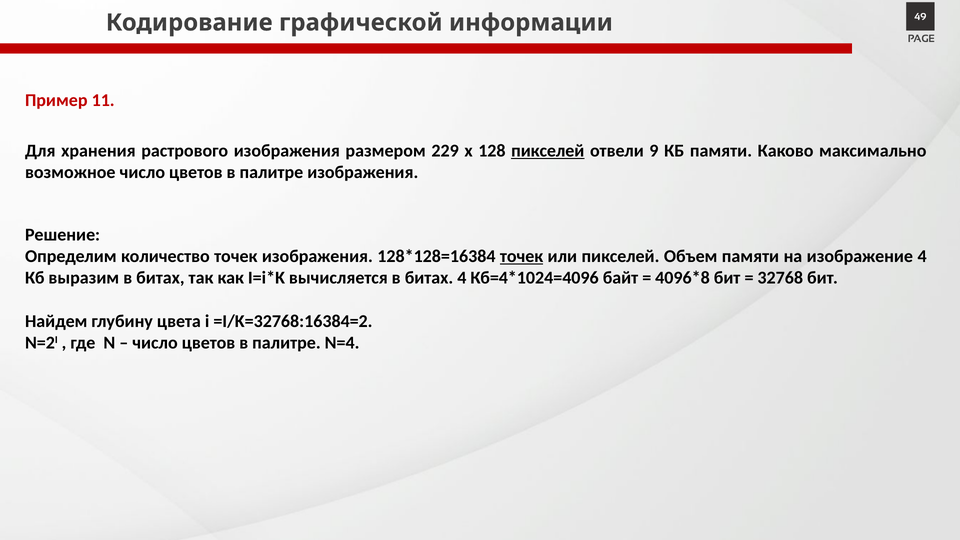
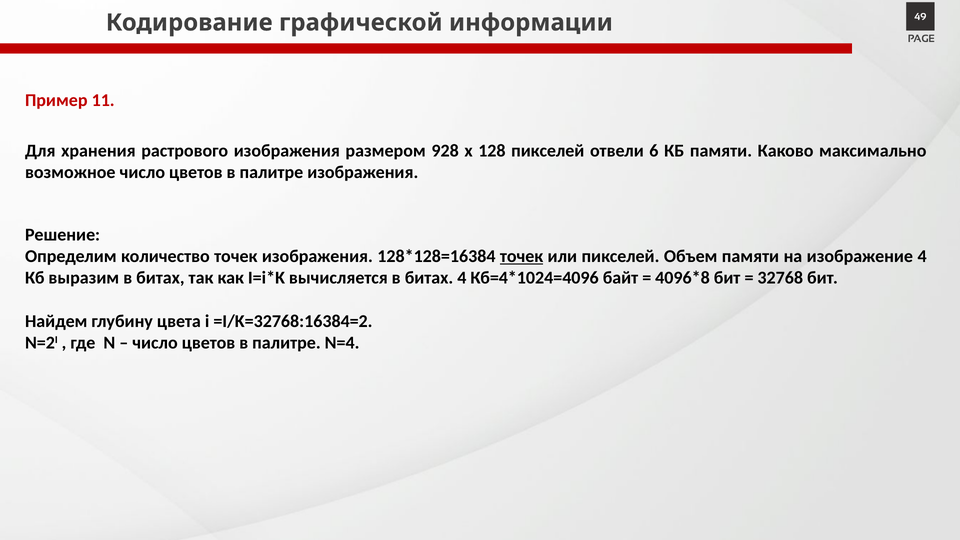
229: 229 -> 928
пикселей at (548, 151) underline: present -> none
9: 9 -> 6
